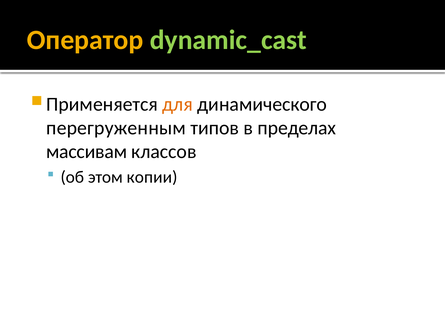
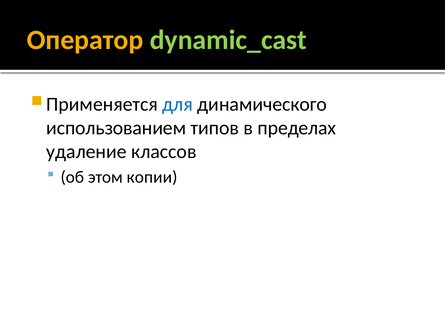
для colour: orange -> blue
перегруженным: перегруженным -> использованием
массивам: массивам -> удаление
